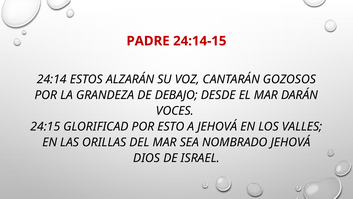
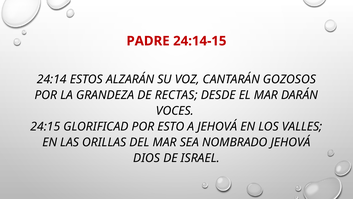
DEBAJO: DEBAJO -> RECTAS
